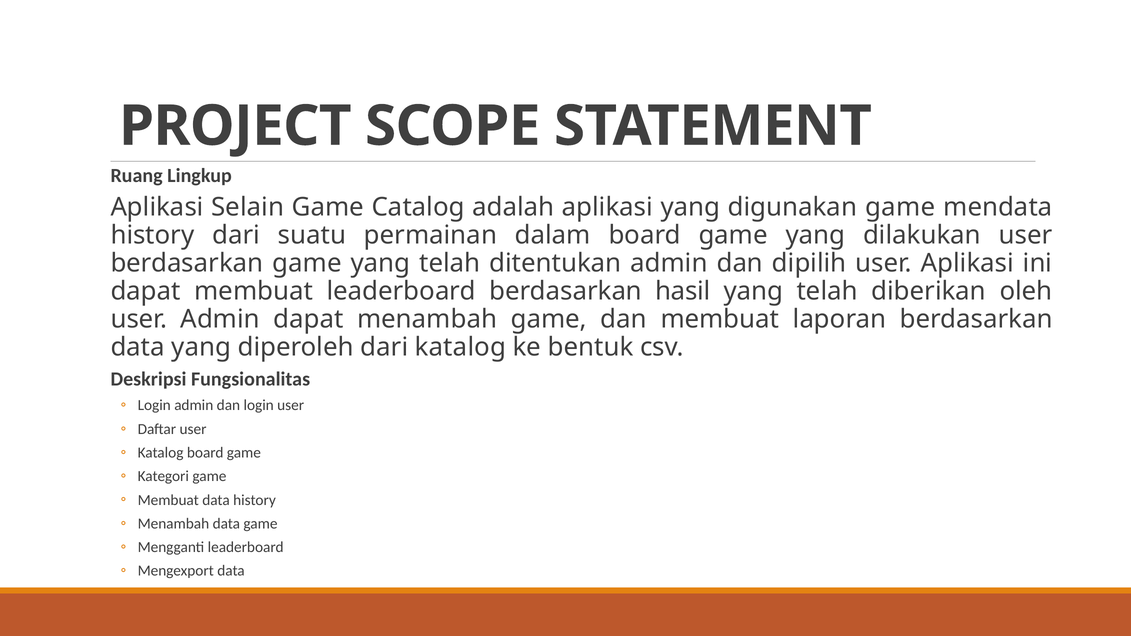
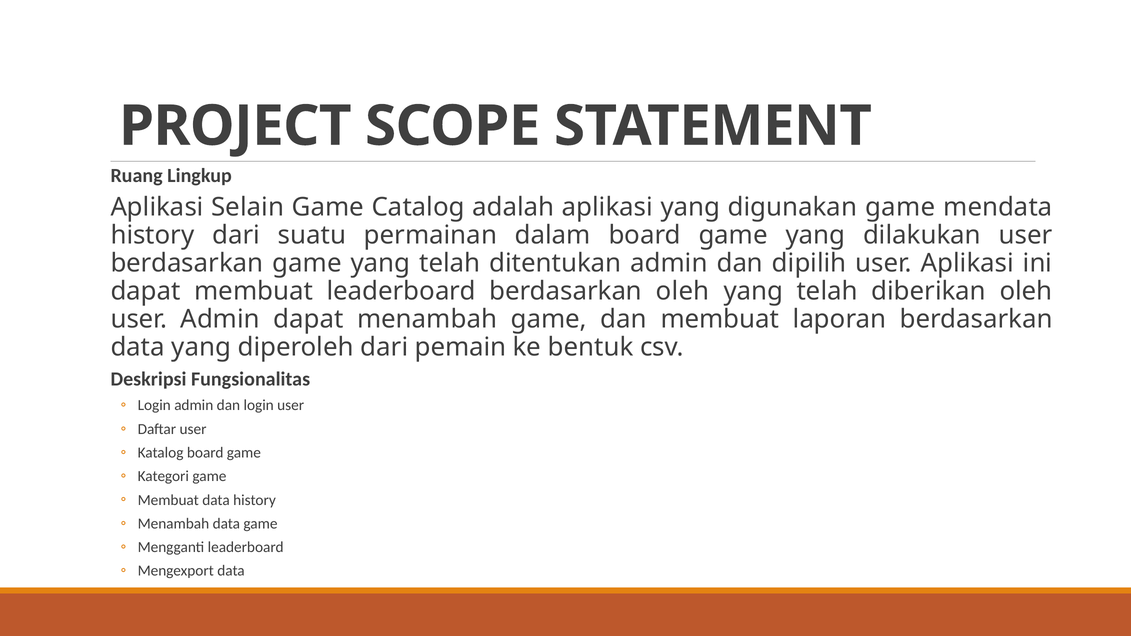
berdasarkan hasil: hasil -> oleh
dari katalog: katalog -> pemain
